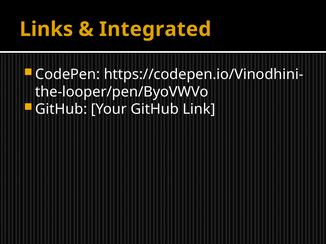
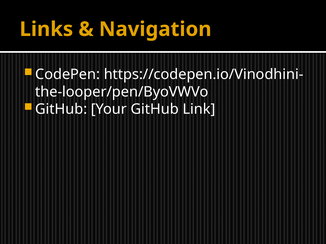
Integrated: Integrated -> Navigation
